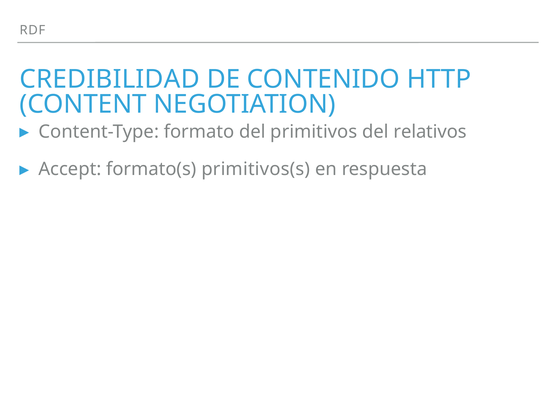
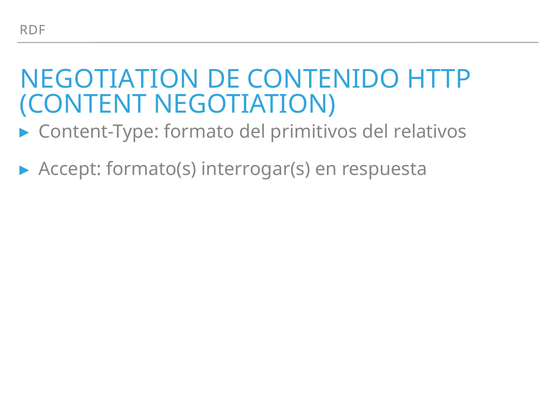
CREDIBILIDAD at (110, 79): CREDIBILIDAD -> NEGOTIATION
primitivos(s: primitivos(s -> interrogar(s
